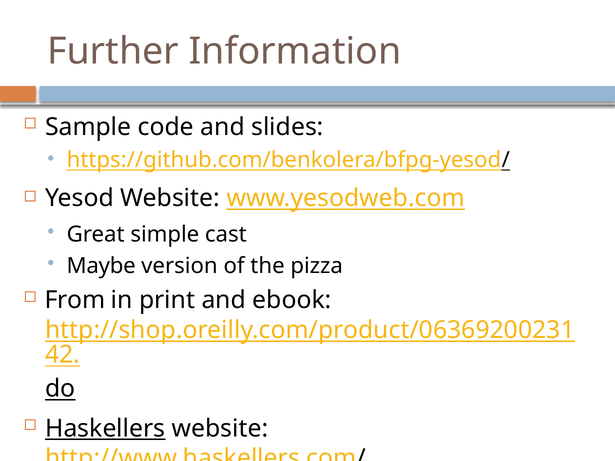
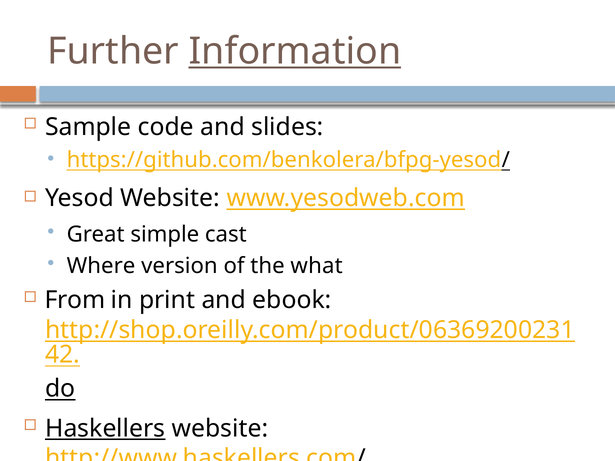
Information underline: none -> present
Maybe: Maybe -> Where
pizza: pizza -> what
